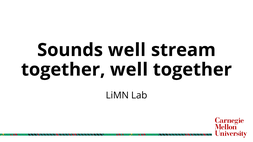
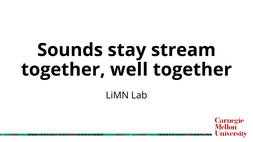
Sounds well: well -> stay
